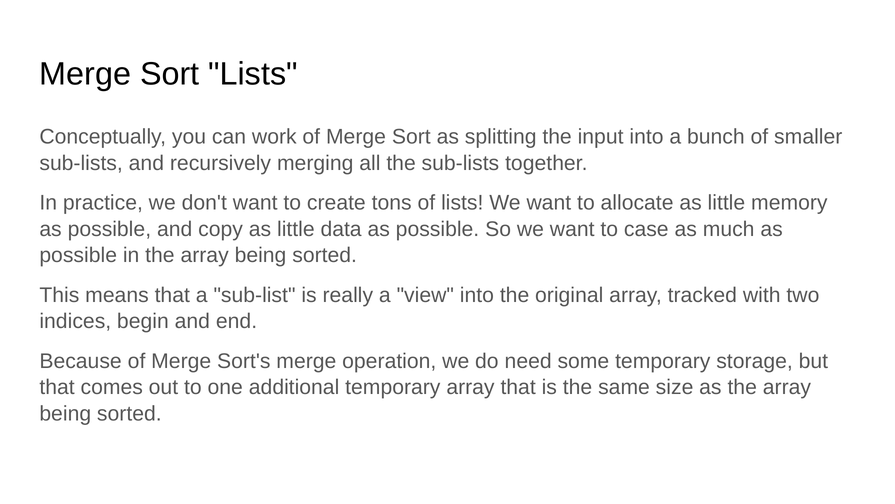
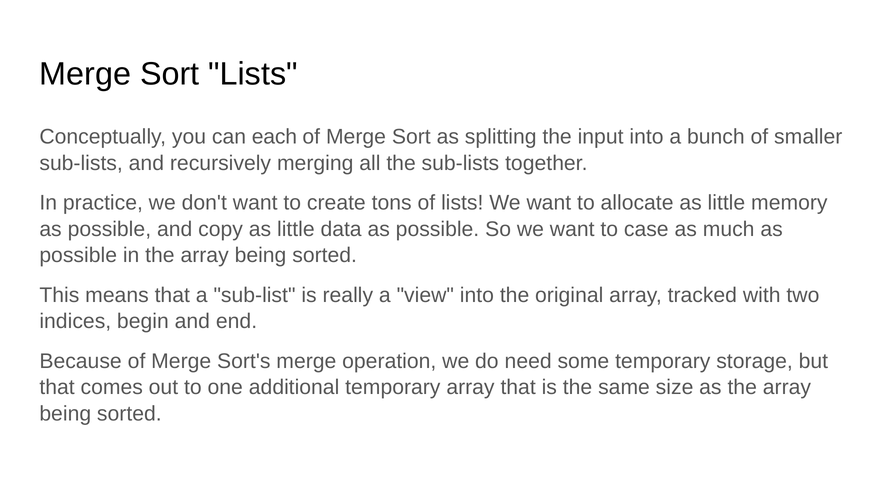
work: work -> each
